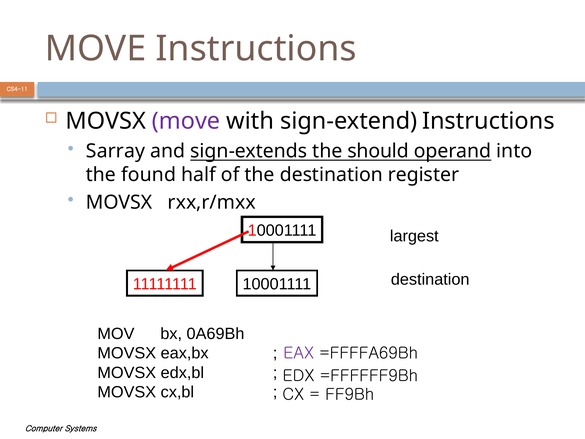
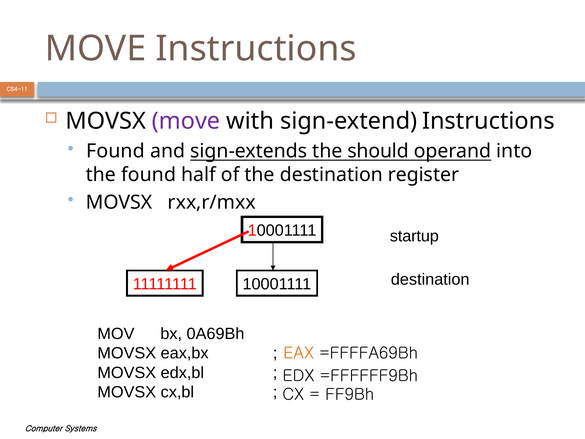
Sarray at (115, 151): Sarray -> Found
largest: largest -> startup
EAX colour: purple -> orange
